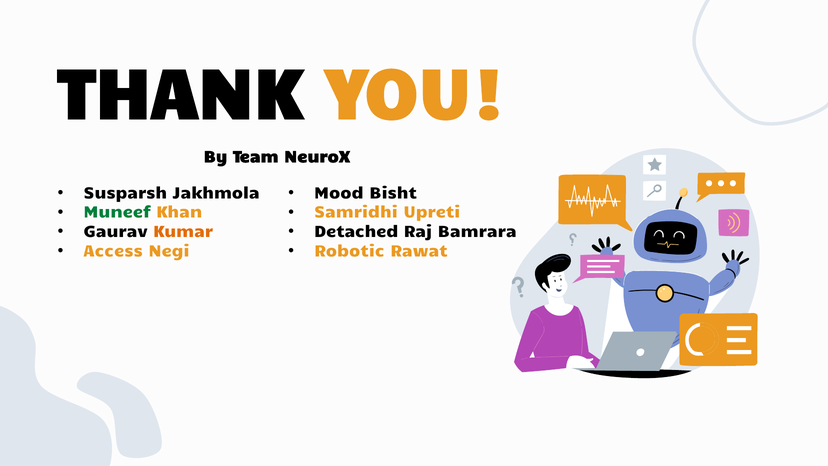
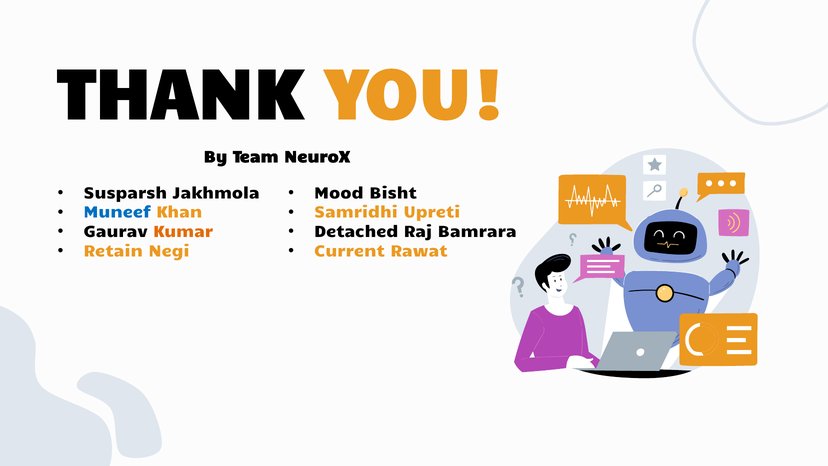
Muneef colour: green -> blue
Access: Access -> Retain
Robotic: Robotic -> Current
